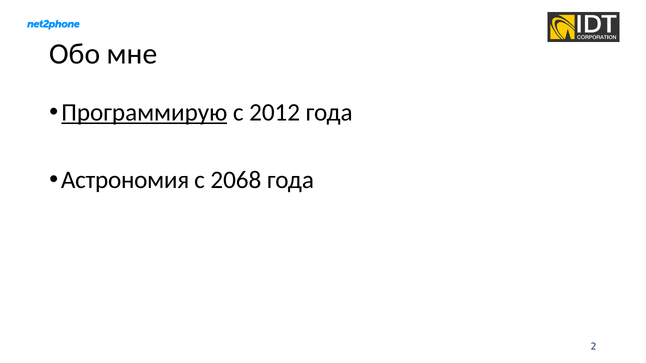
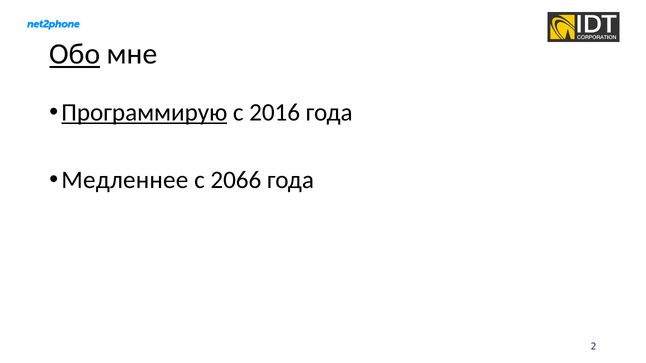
Обо underline: none -> present
2012: 2012 -> 2016
Астрономия: Астрономия -> Медленнее
2068: 2068 -> 2066
